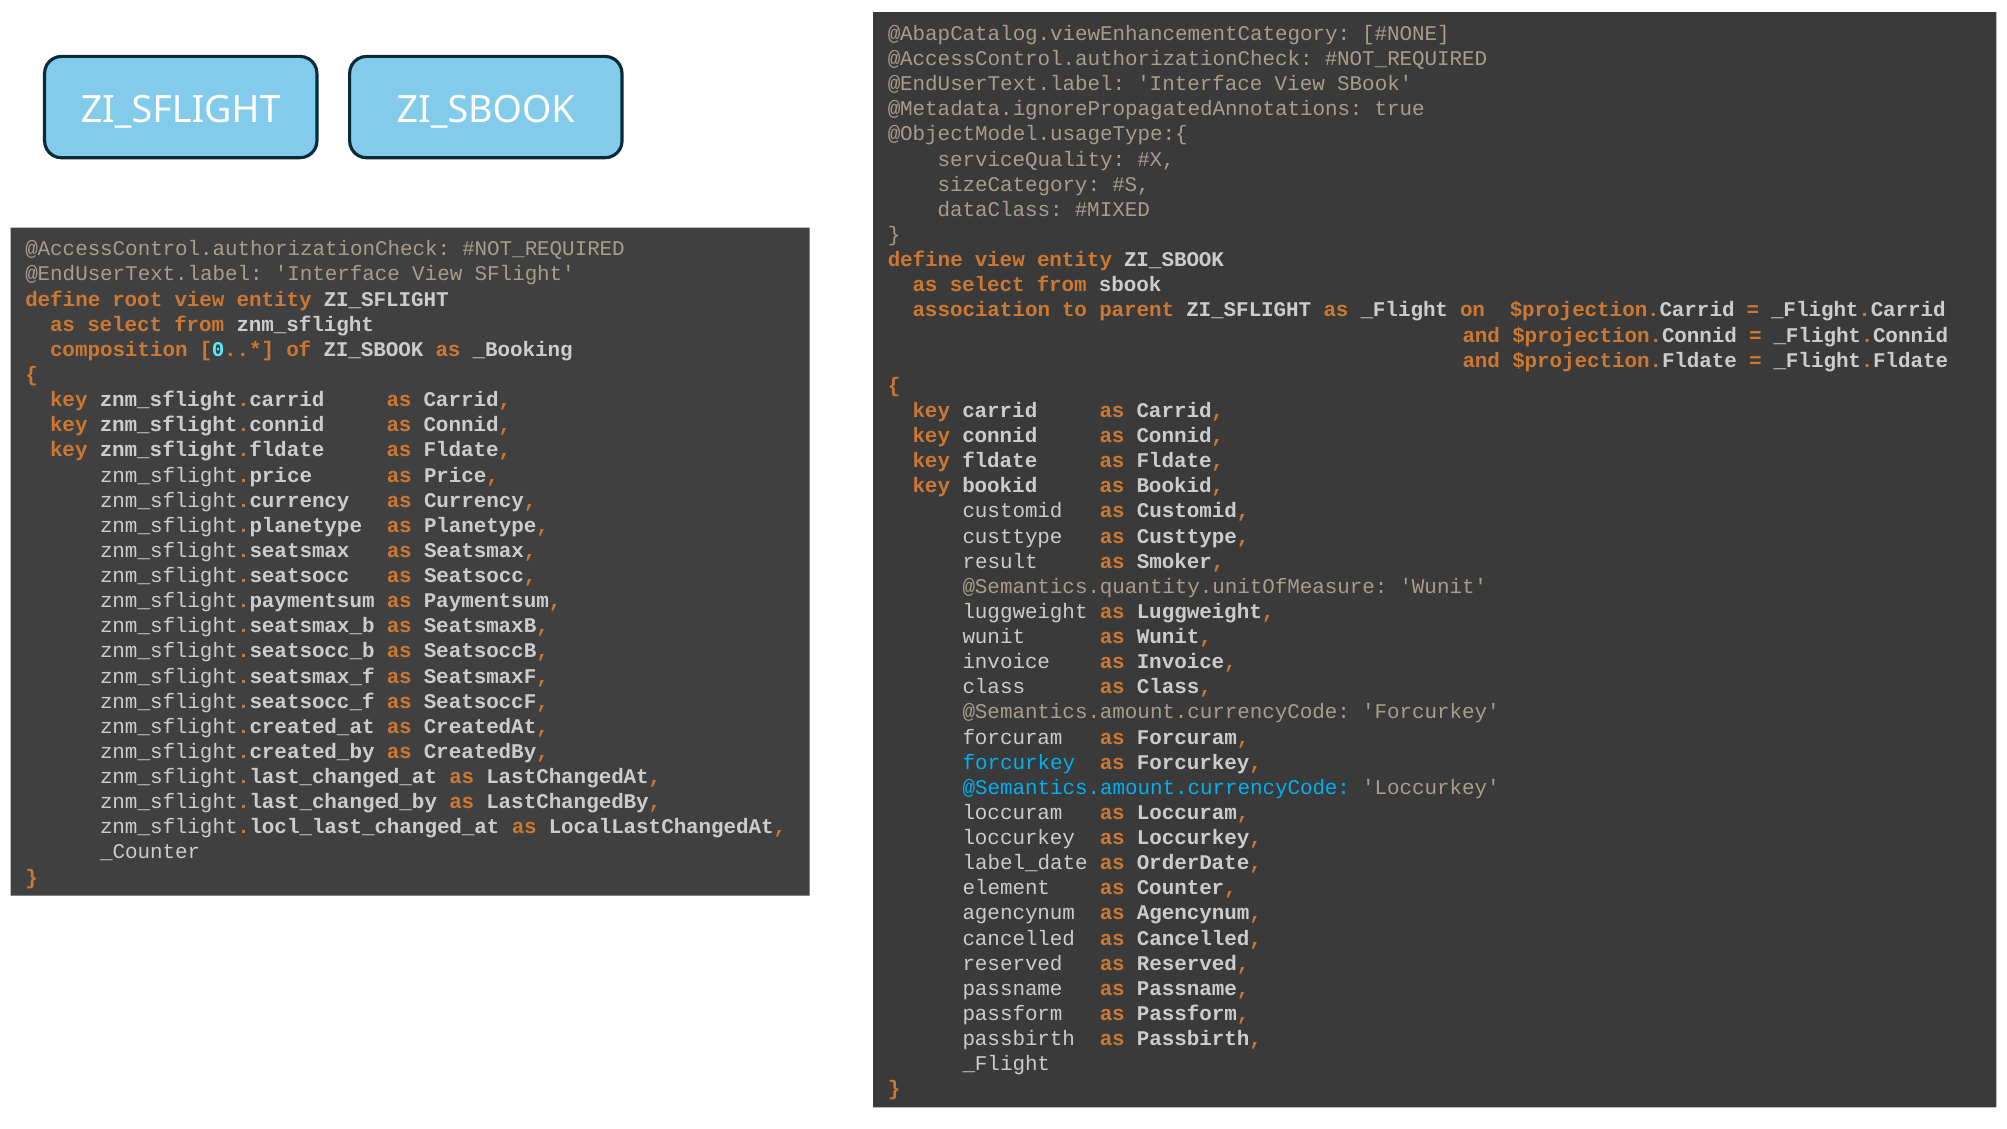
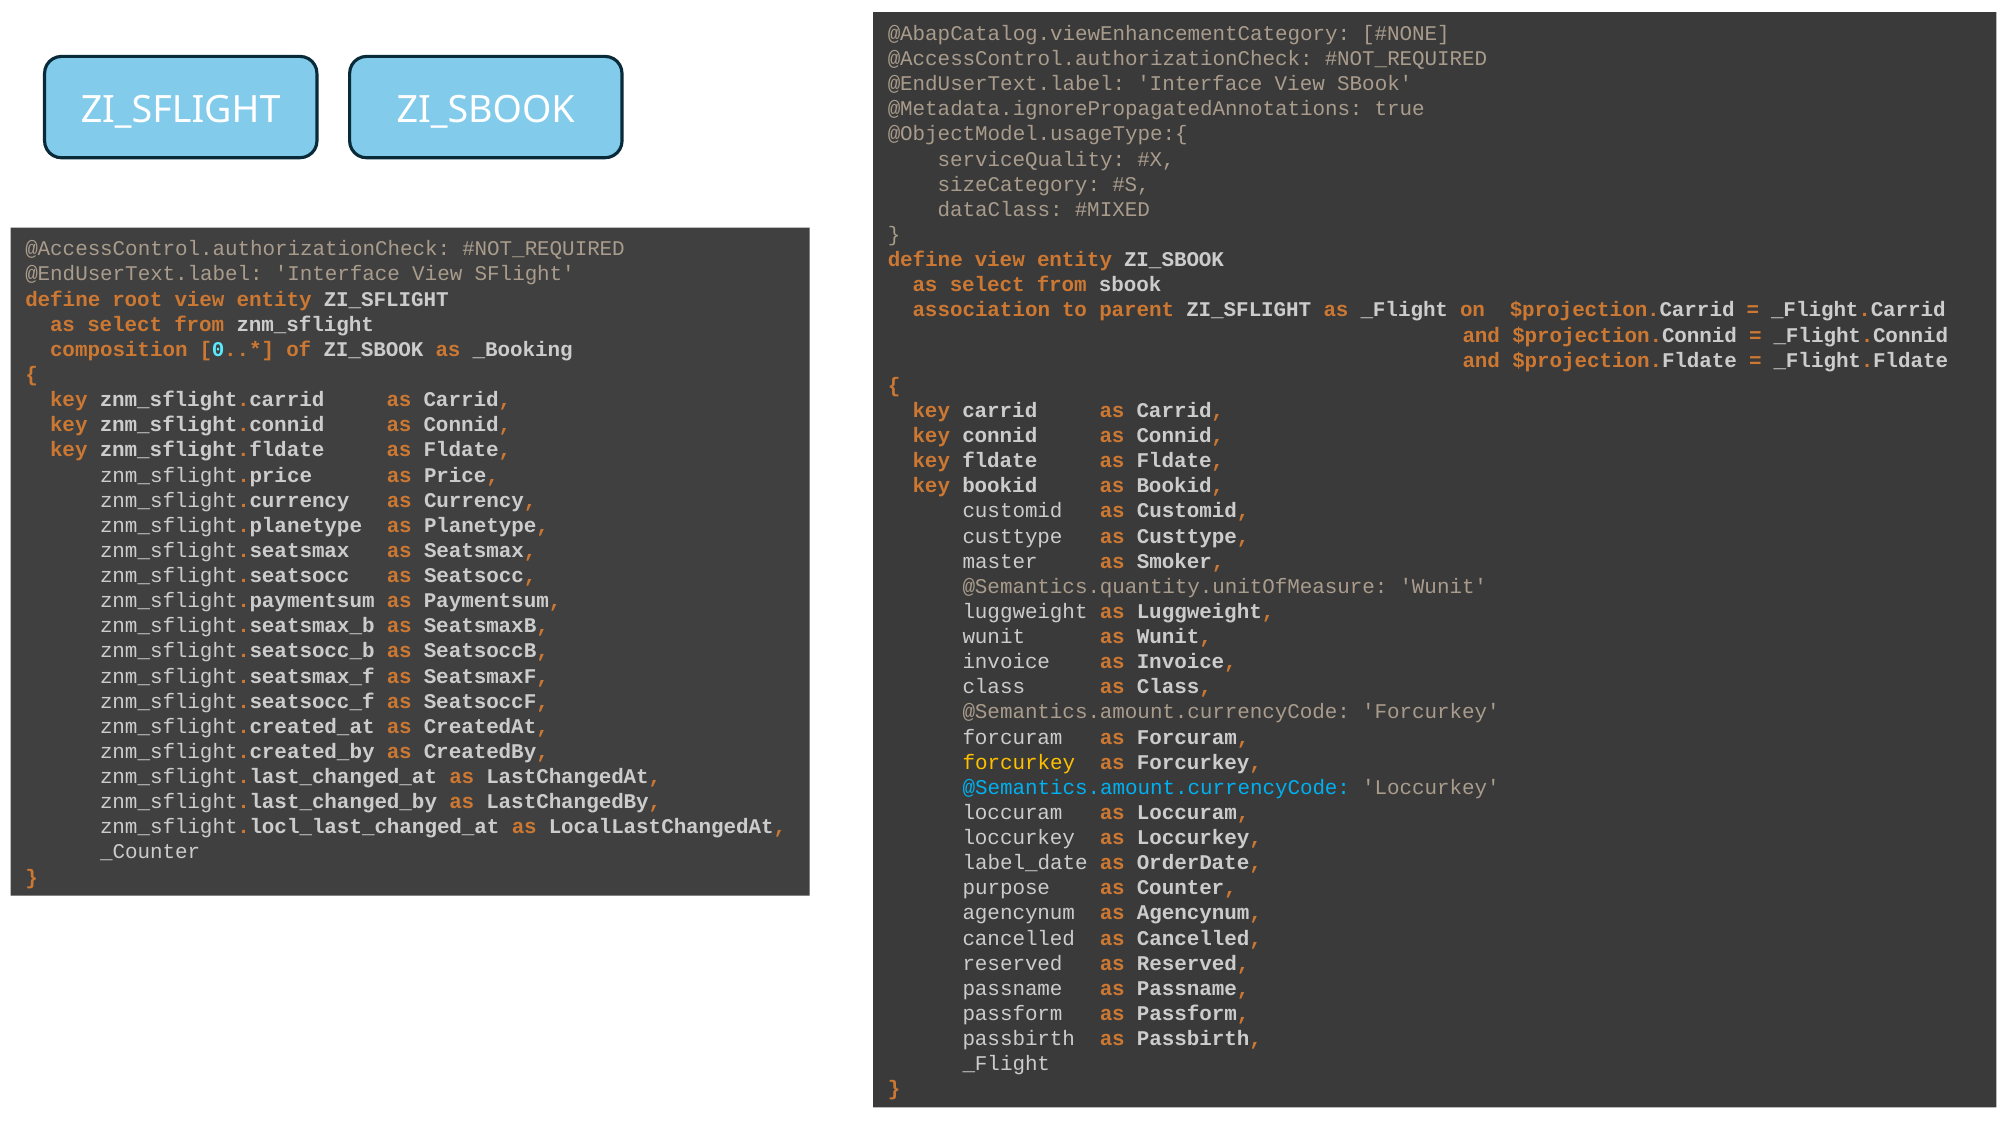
result: result -> master
forcurkey at (1019, 762) colour: light blue -> yellow
element: element -> purpose
